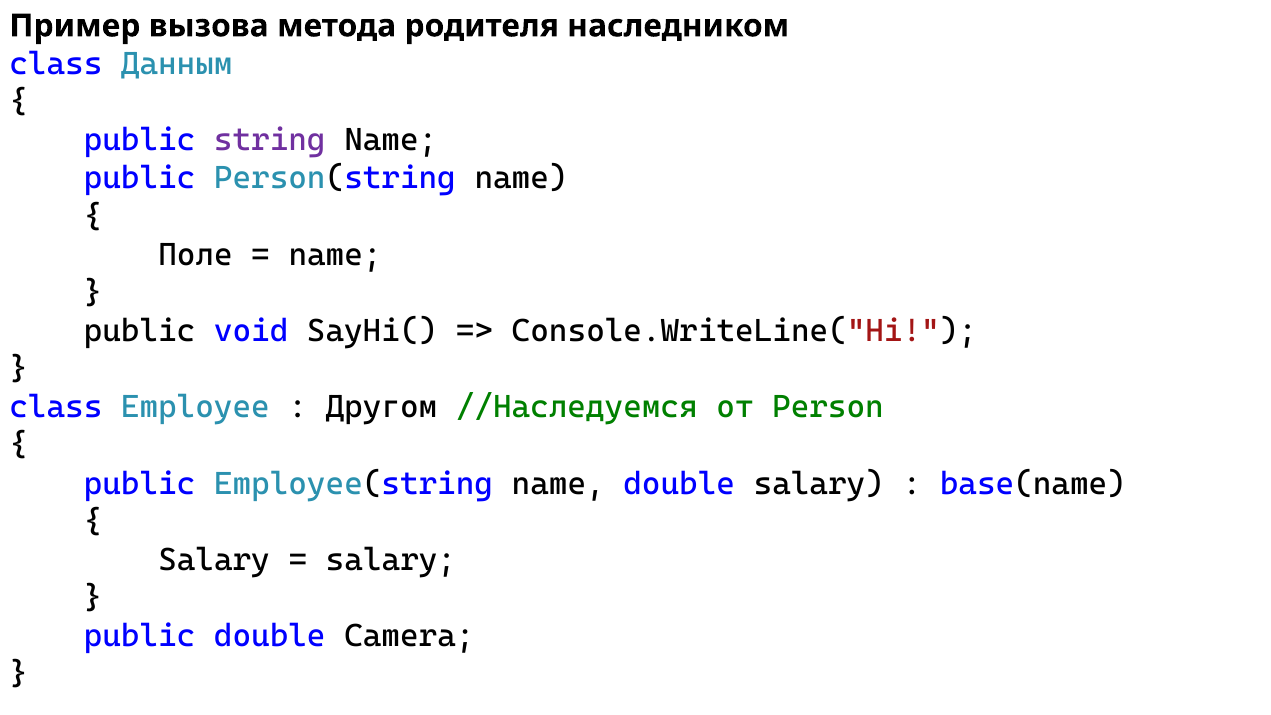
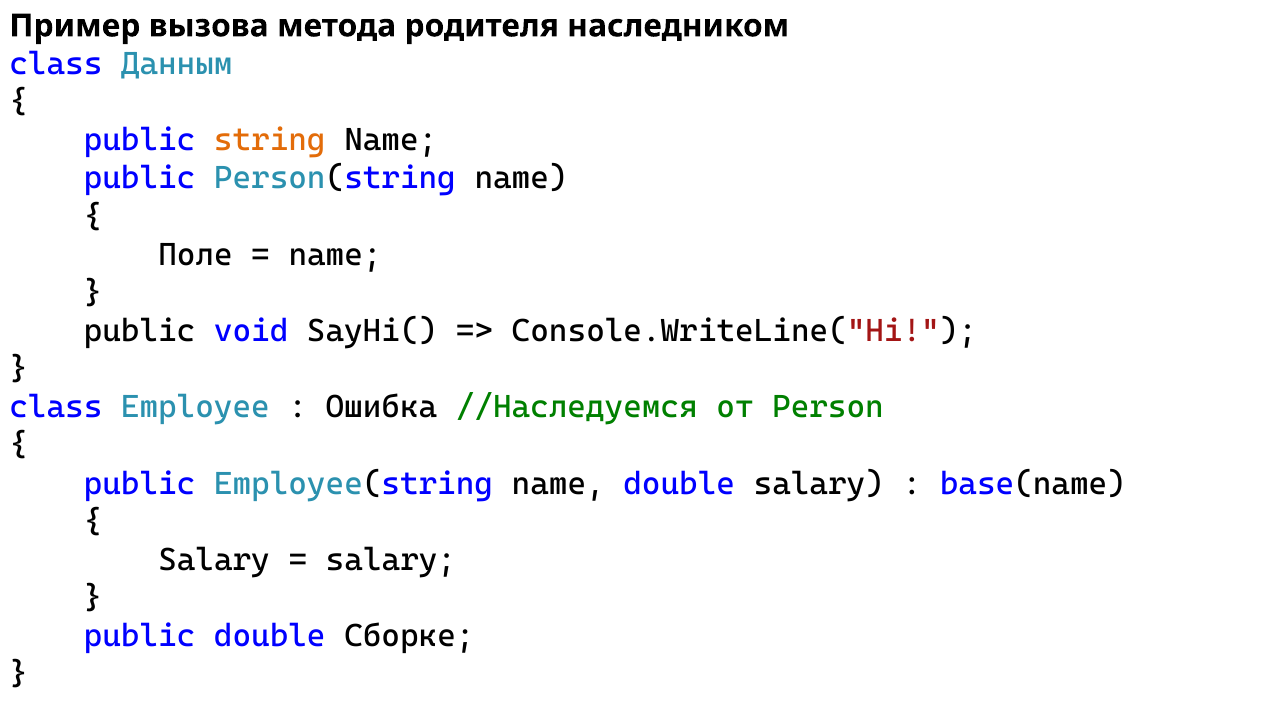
string colour: purple -> orange
Другом: Другом -> Ошибка
Camera: Camera -> Сборке
